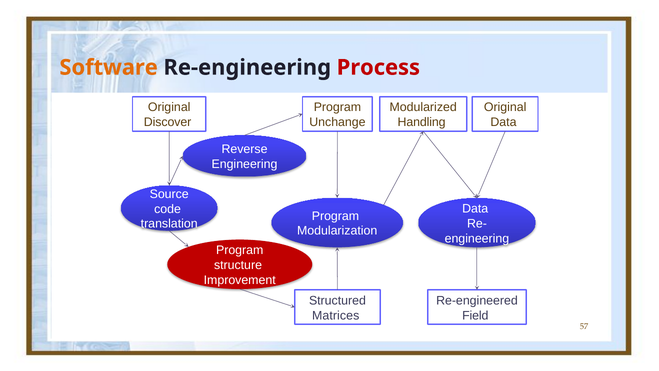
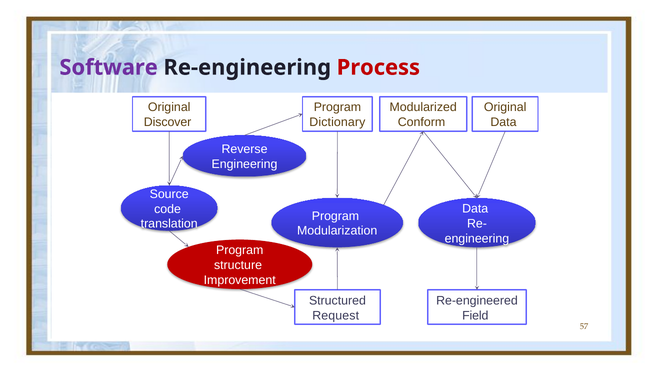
Software colour: orange -> purple
Unchange: Unchange -> Dictionary
Handling: Handling -> Conform
Matrices: Matrices -> Request
